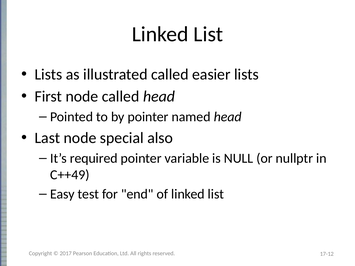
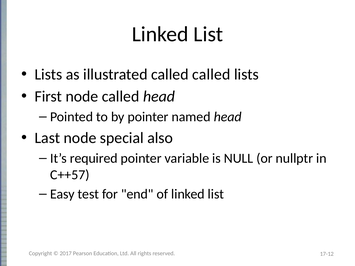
called easier: easier -> called
C++49: C++49 -> C++57
